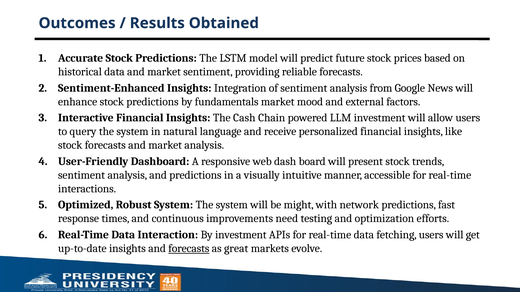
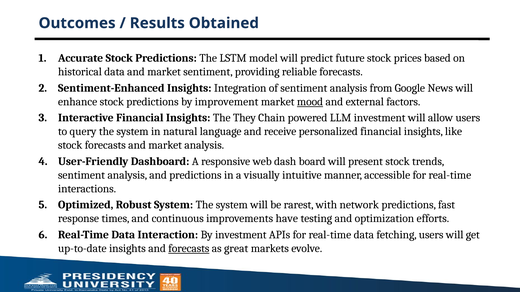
fundamentals: fundamentals -> improvement
mood underline: none -> present
Cash: Cash -> They
might: might -> rarest
need: need -> have
